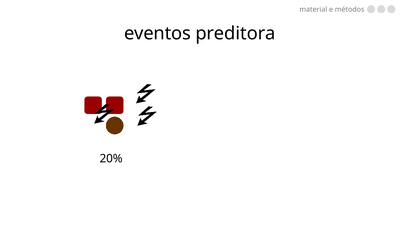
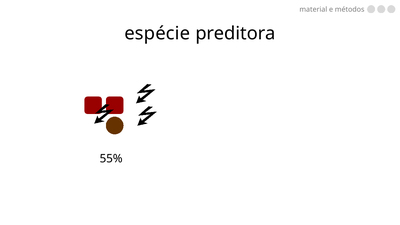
eventos: eventos -> espécie
20%: 20% -> 55%
